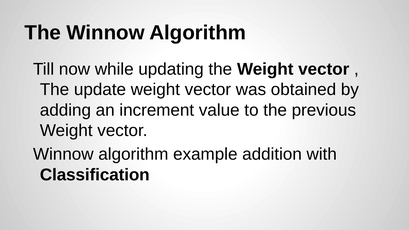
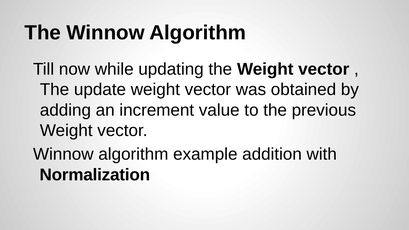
Classification: Classification -> Normalization
